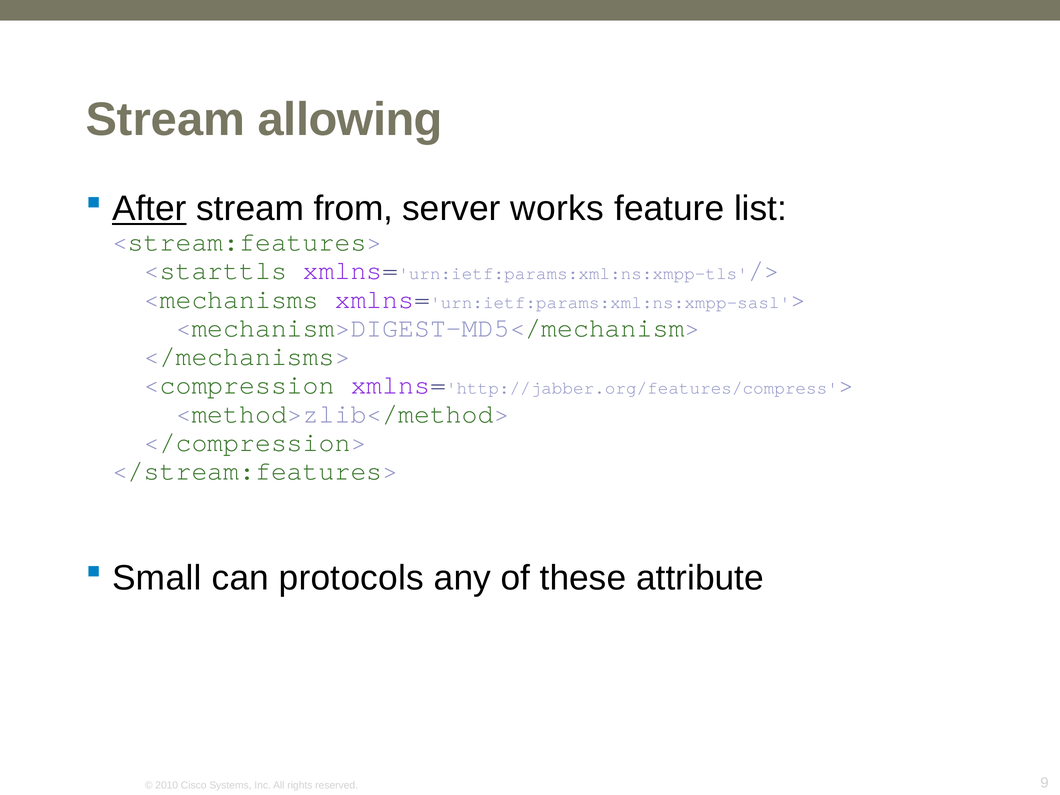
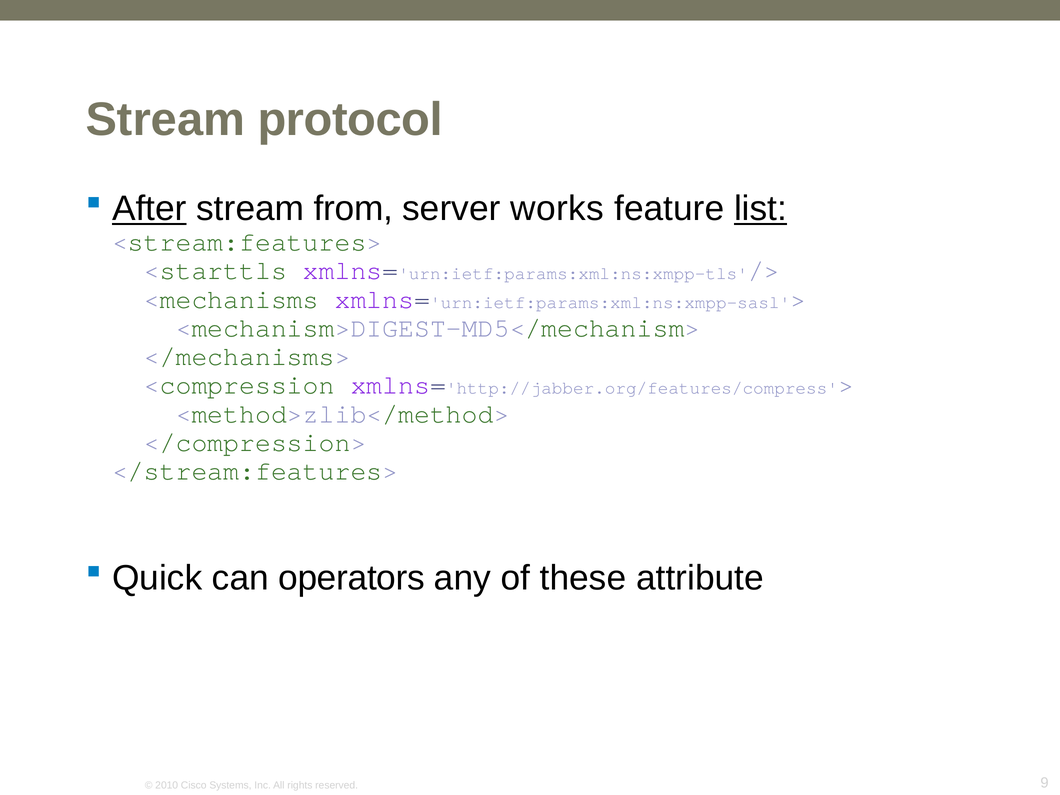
allowing: allowing -> protocol
list underline: none -> present
Small: Small -> Quick
protocols: protocols -> operators
